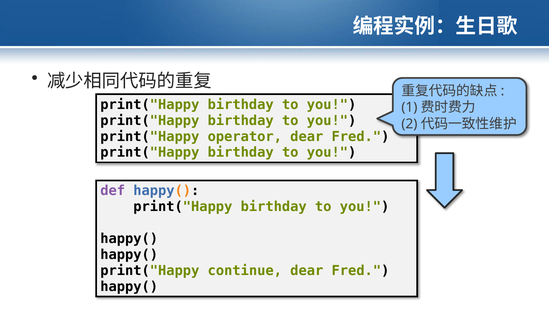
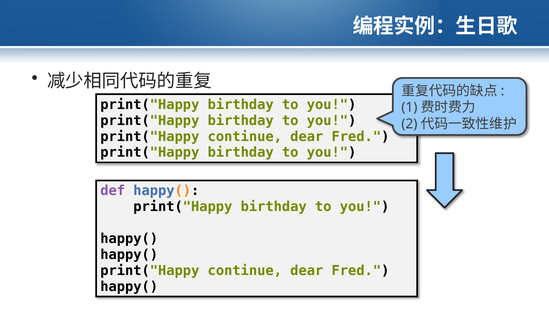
operator at (245, 136): operator -> continue
